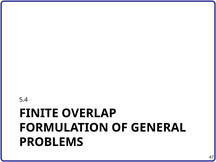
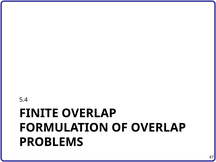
OF GENERAL: GENERAL -> OVERLAP
